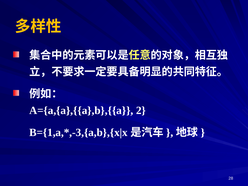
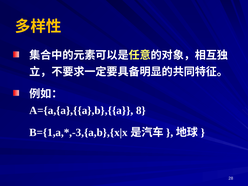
2: 2 -> 8
